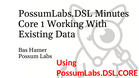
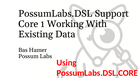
Minutes: Minutes -> Support
